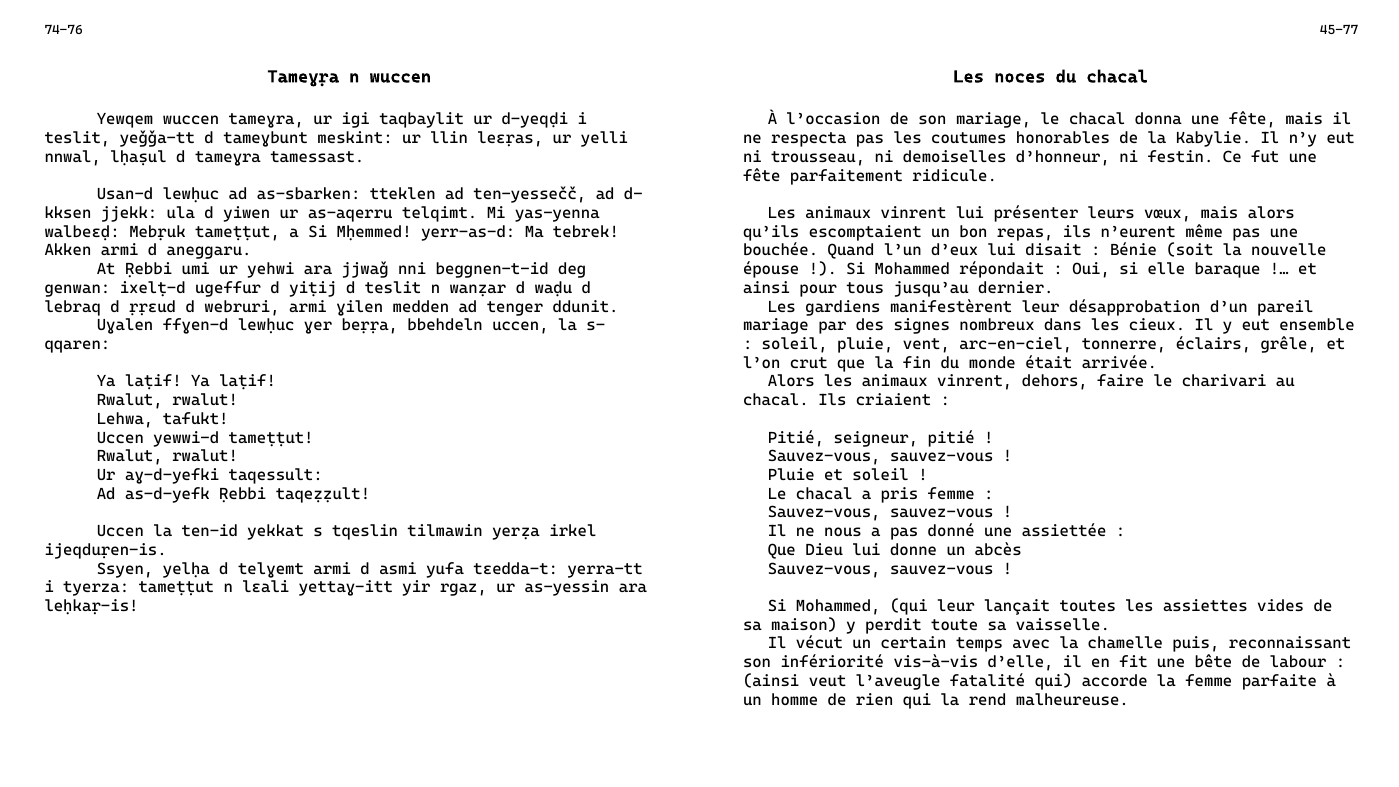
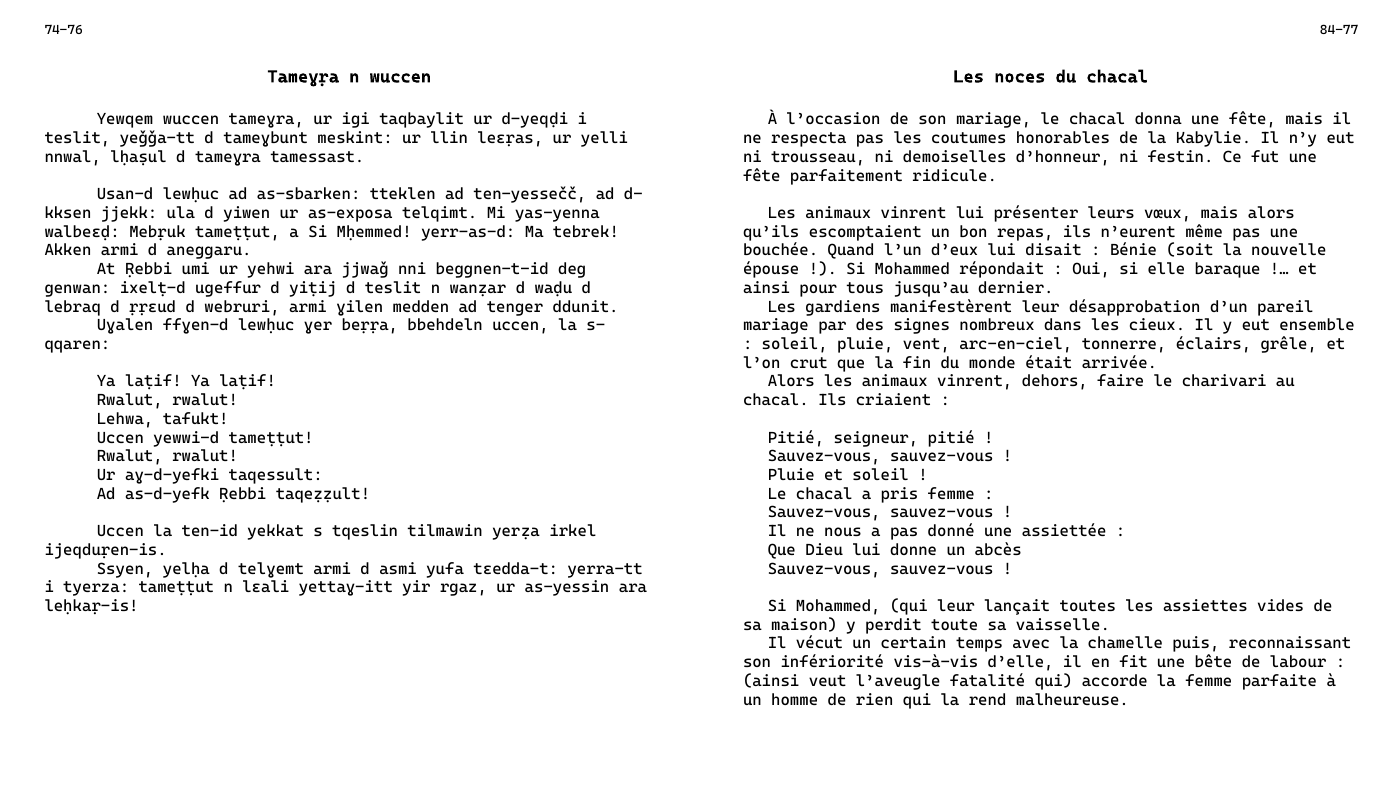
45-77: 45-77 -> 84-77
as-aqerru: as-aqerru -> as-exposa
